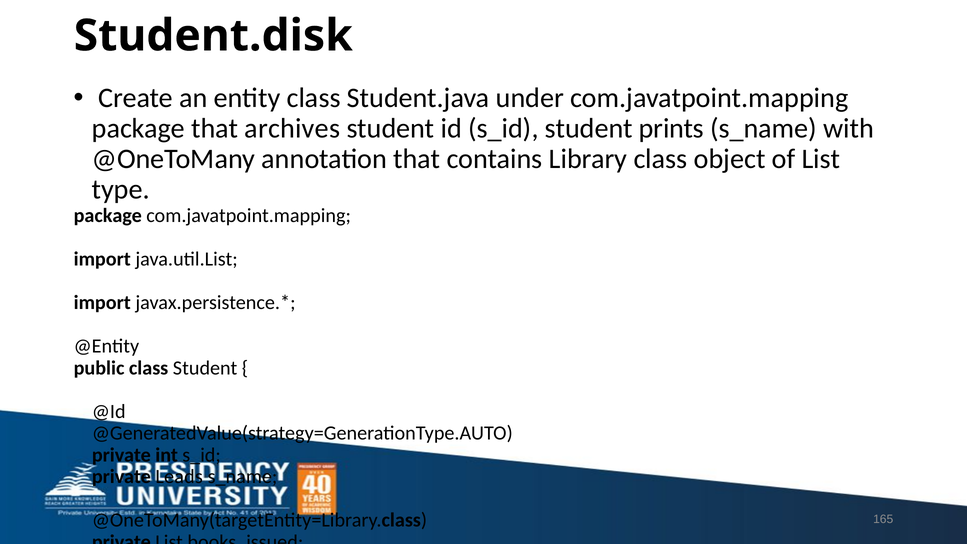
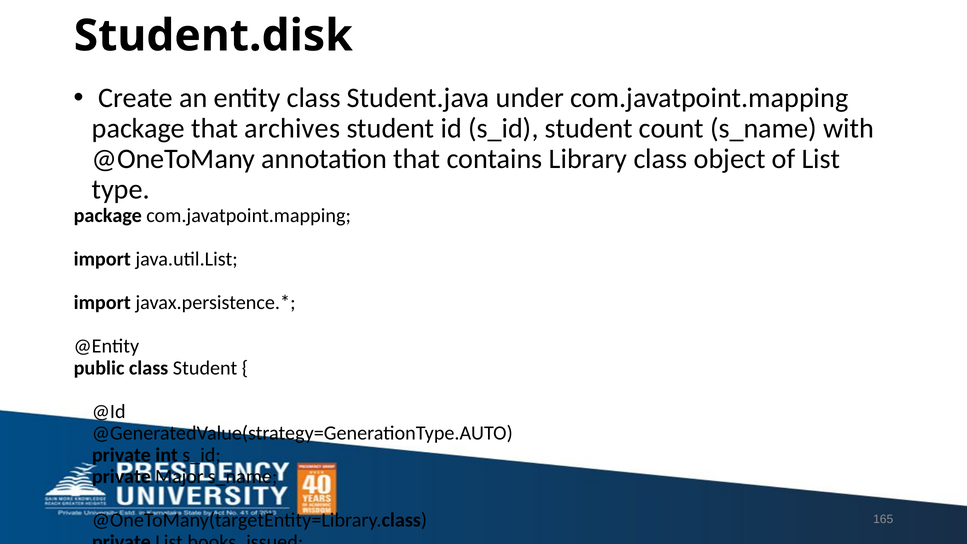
prints: prints -> count
Leads: Leads -> Major
